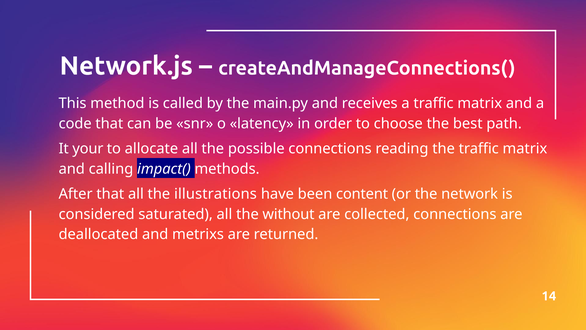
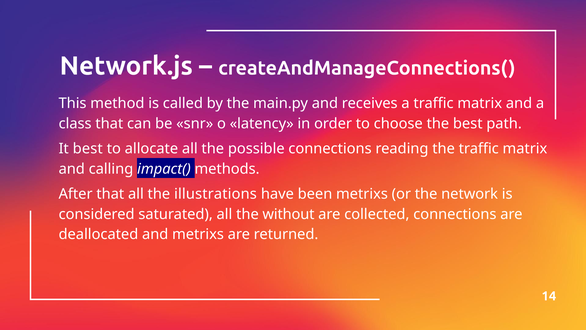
code: code -> class
It your: your -> best
been content: content -> metrixs
